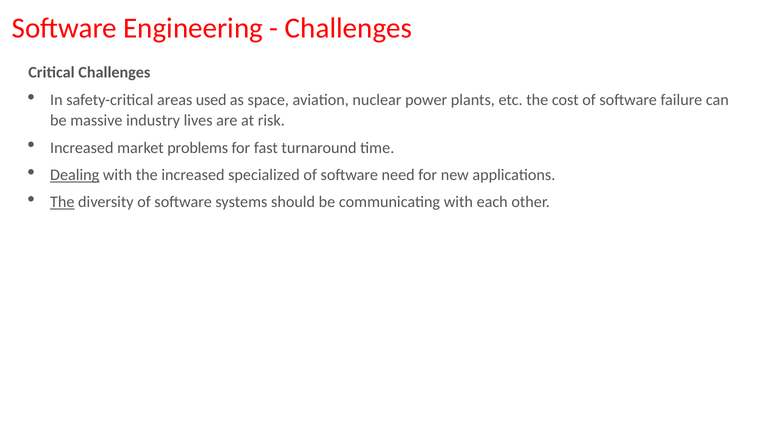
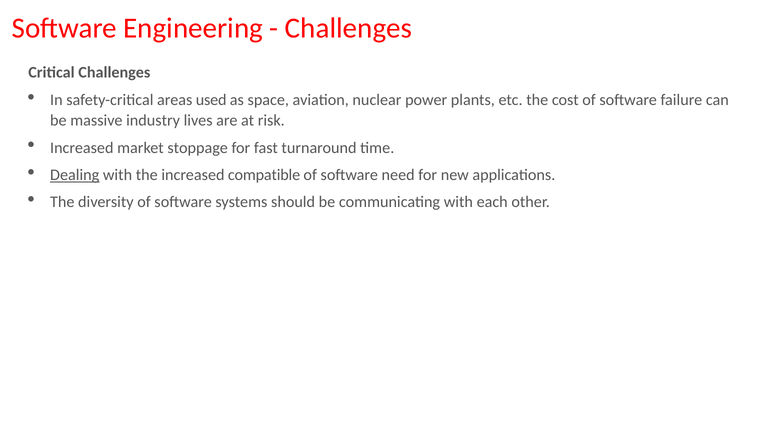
problems: problems -> stoppage
specialized: specialized -> compatible
The at (62, 202) underline: present -> none
